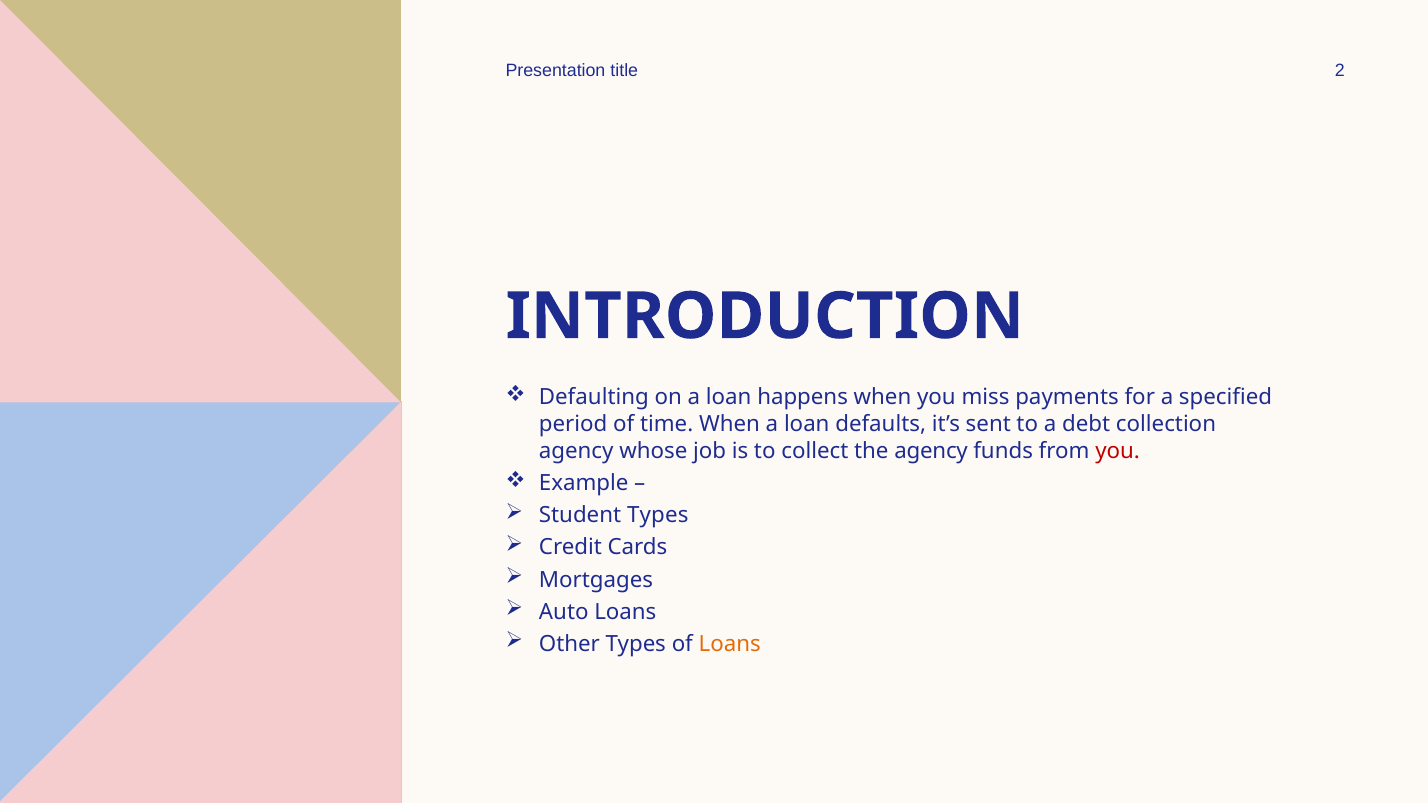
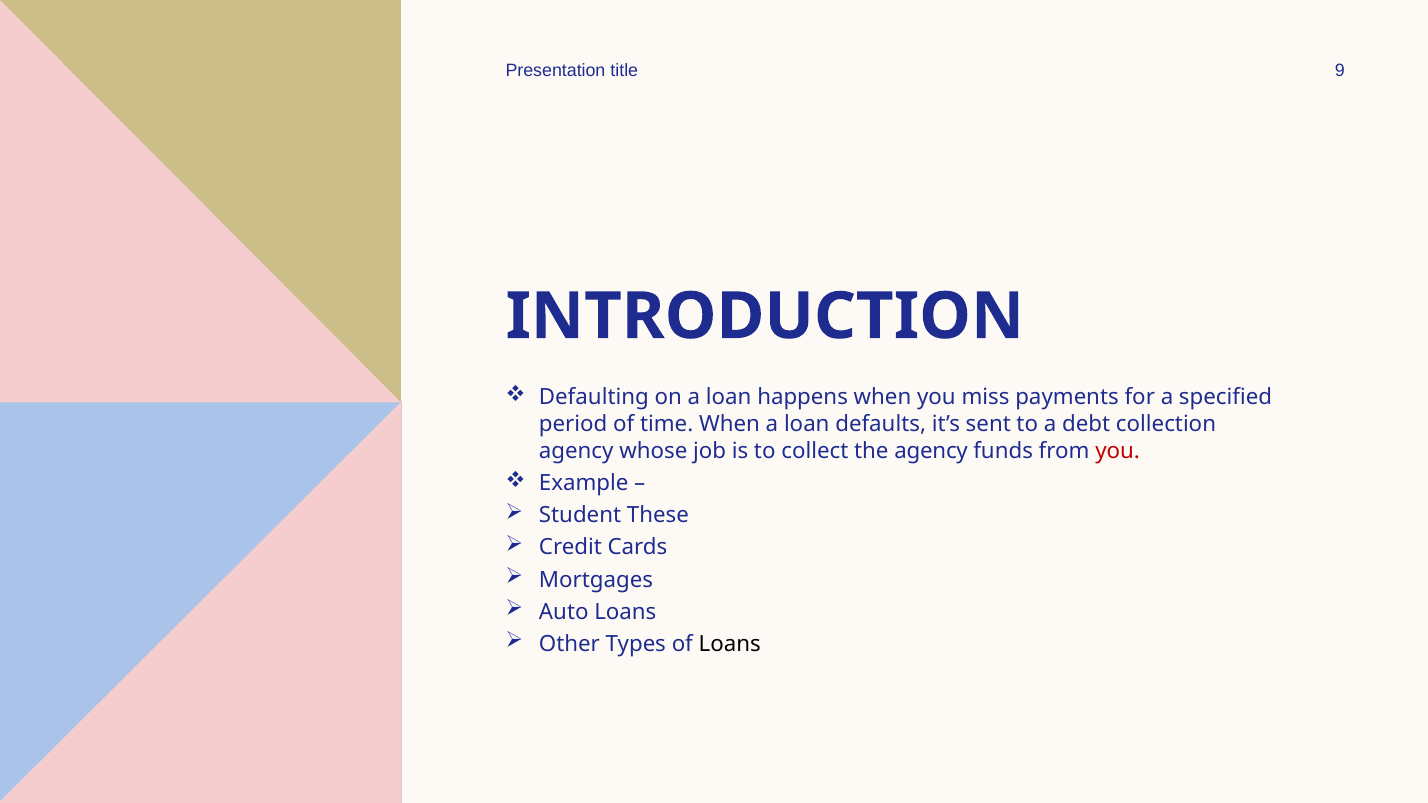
2: 2 -> 9
Student Types: Types -> These
Loans at (730, 644) colour: orange -> black
